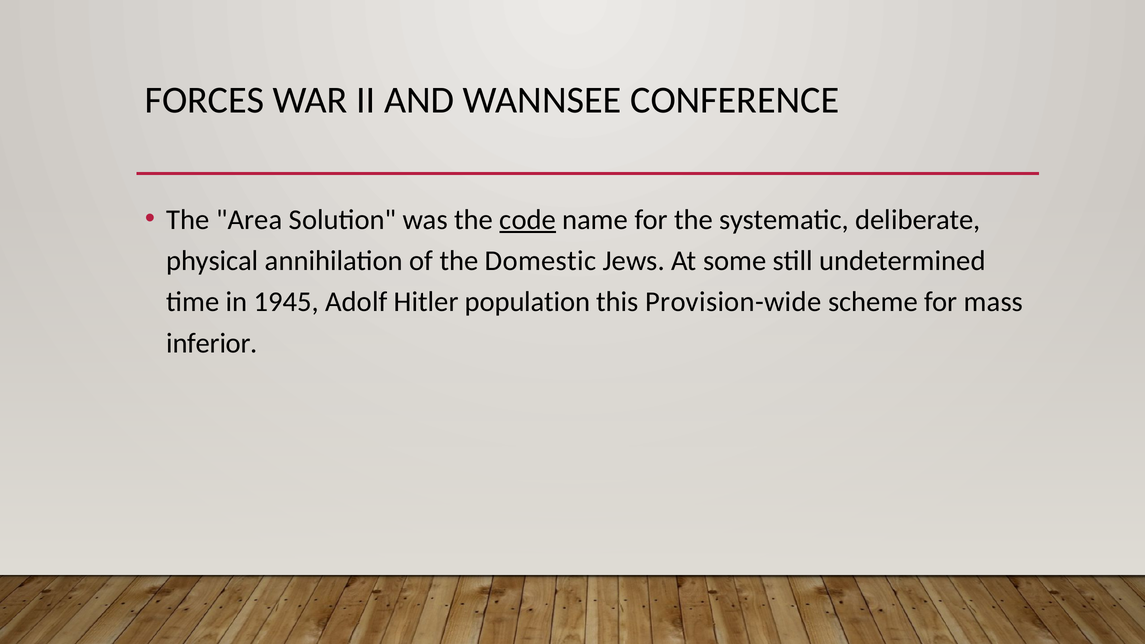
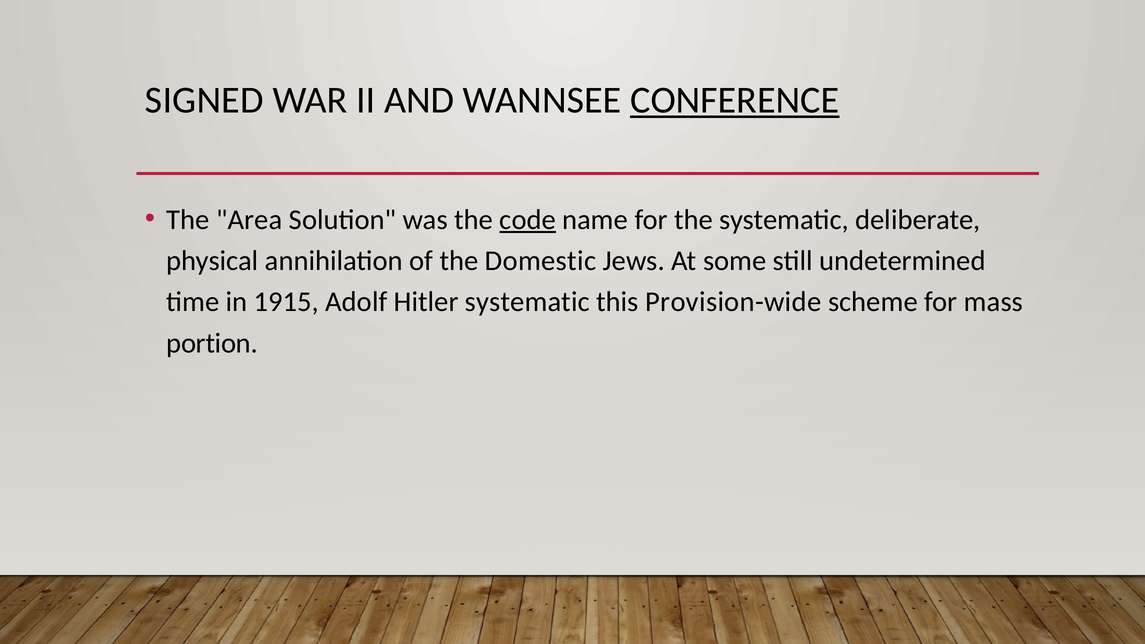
FORCES: FORCES -> SIGNED
CONFERENCE underline: none -> present
1945: 1945 -> 1915
Hitler population: population -> systematic
inferior: inferior -> portion
